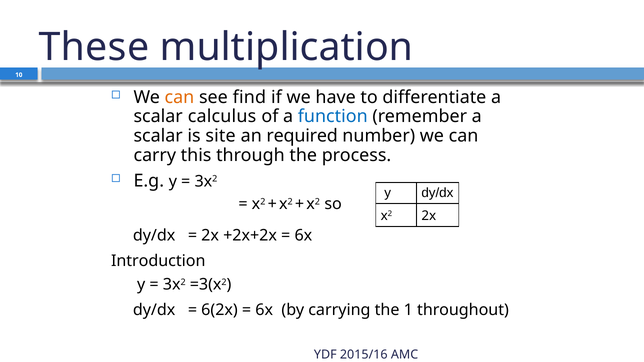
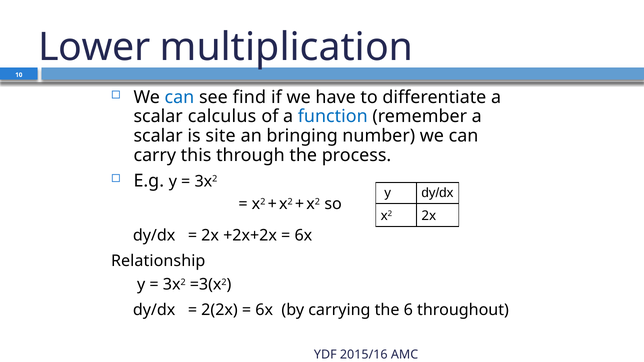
These: These -> Lower
can at (179, 97) colour: orange -> blue
required: required -> bringing
Introduction: Introduction -> Relationship
6(2x: 6(2x -> 2(2x
1: 1 -> 6
